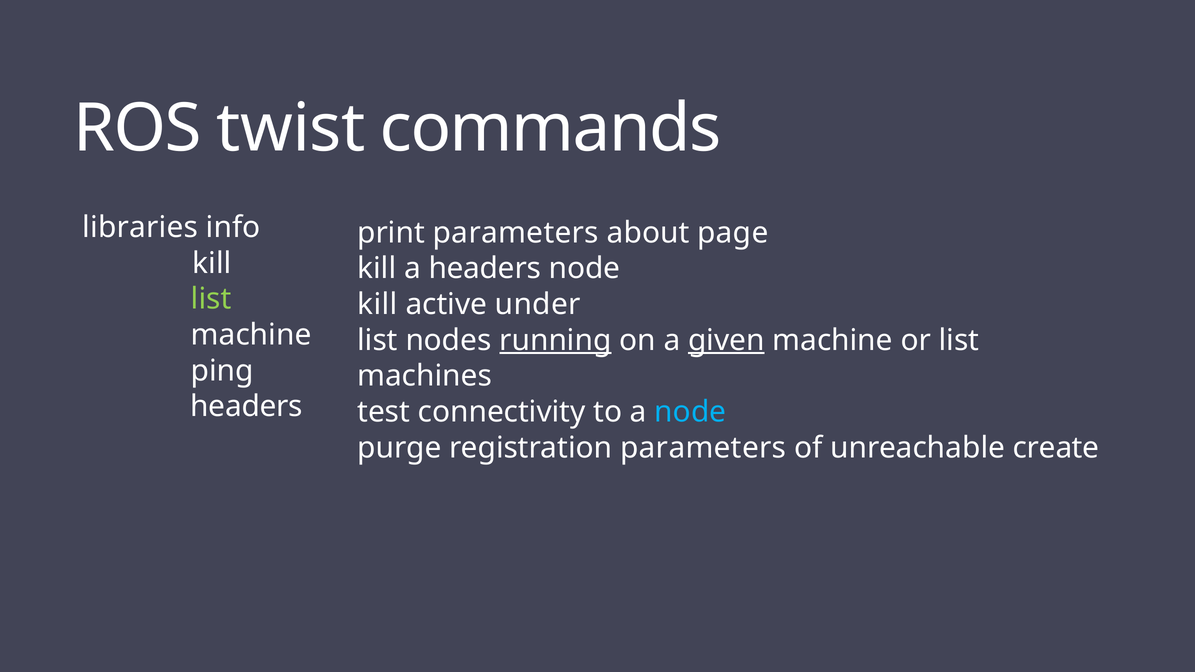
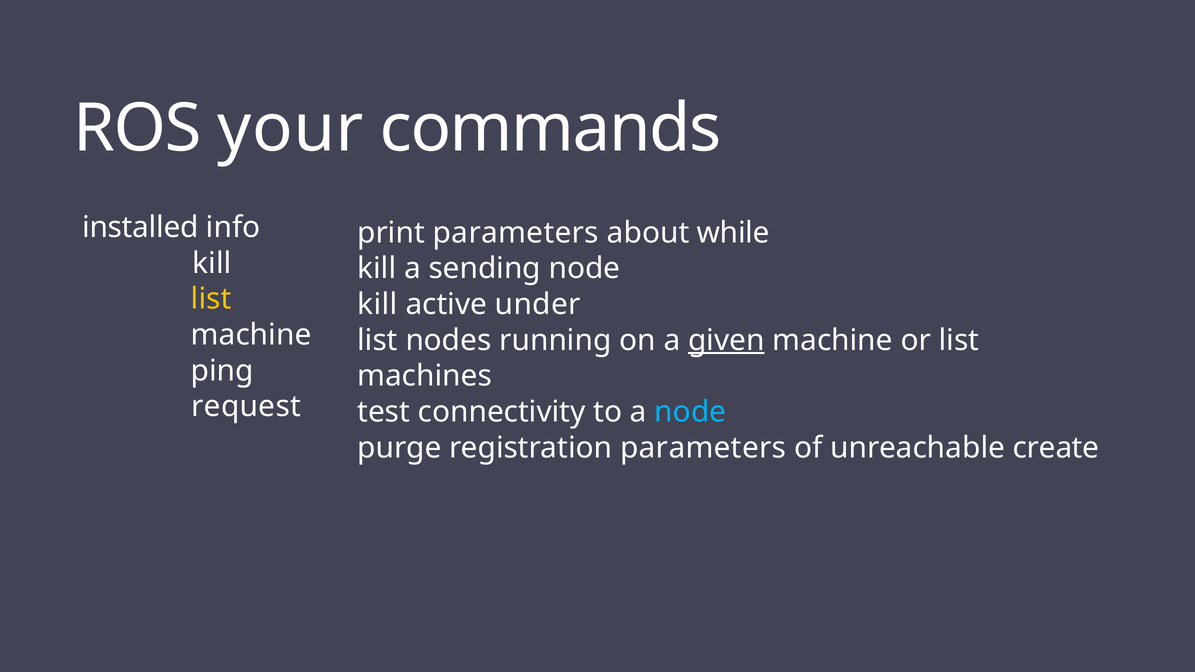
twist: twist -> your
libraries: libraries -> installed
page: page -> while
a headers: headers -> sending
list at (211, 299) colour: light green -> yellow
running underline: present -> none
headers at (246, 407): headers -> request
